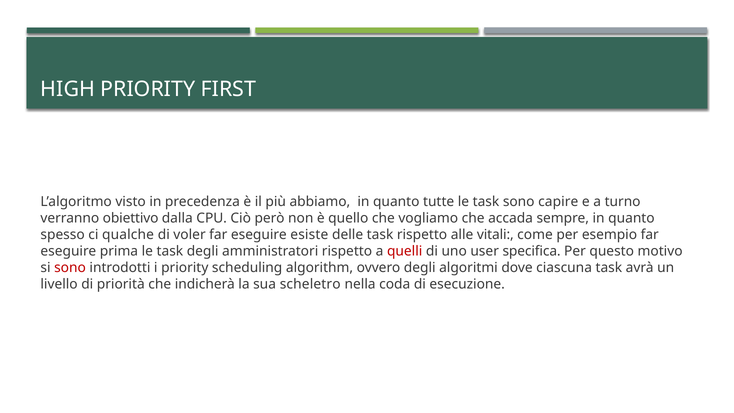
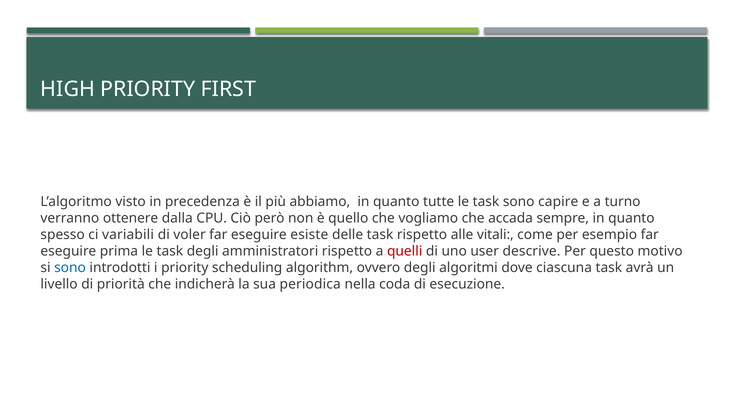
obiettivo: obiettivo -> ottenere
qualche: qualche -> variabili
specifica: specifica -> descrive
sono at (70, 268) colour: red -> blue
scheletro: scheletro -> periodica
